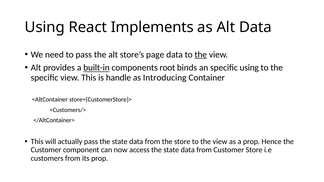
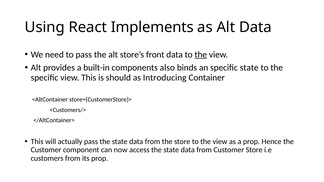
page: page -> front
built-in underline: present -> none
root: root -> also
specific using: using -> state
handle: handle -> should
